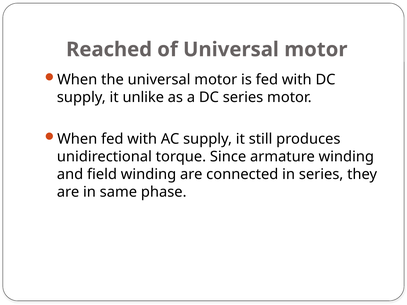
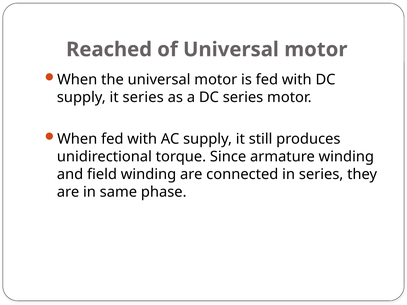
it unlike: unlike -> series
